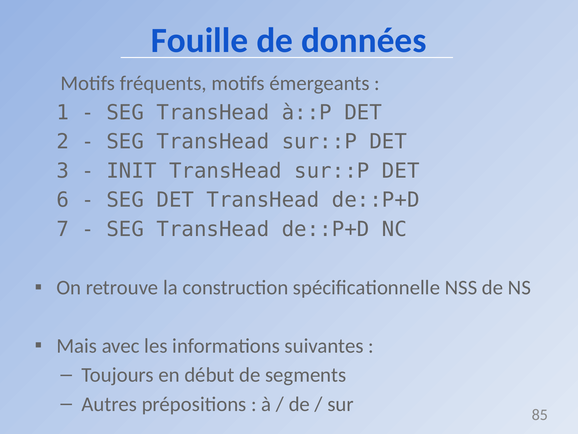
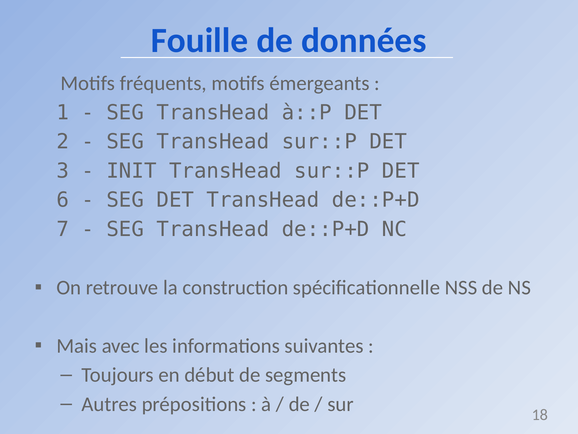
85: 85 -> 18
